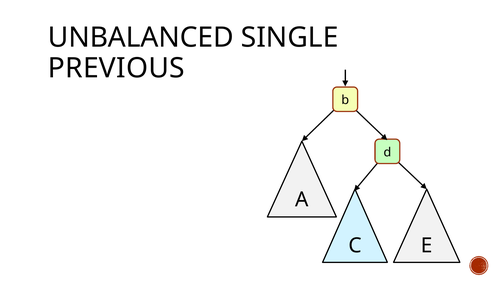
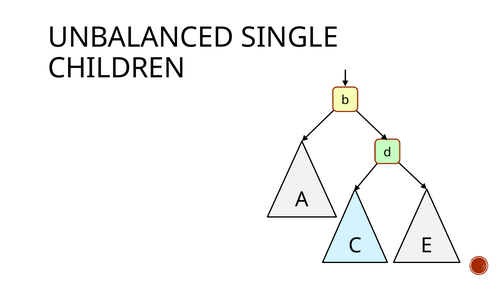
PREVIOUS: PREVIOUS -> CHILDREN
